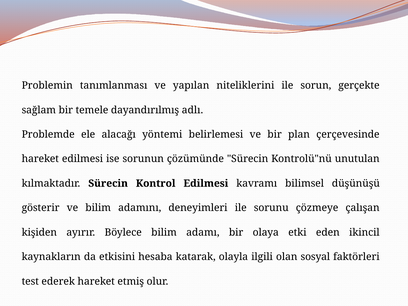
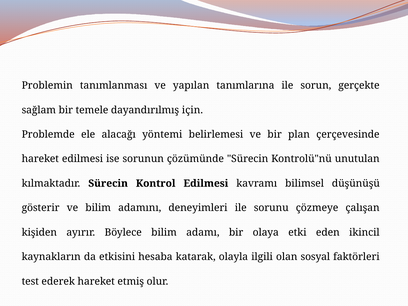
niteliklerini: niteliklerini -> tanımlarına
adlı: adlı -> için
